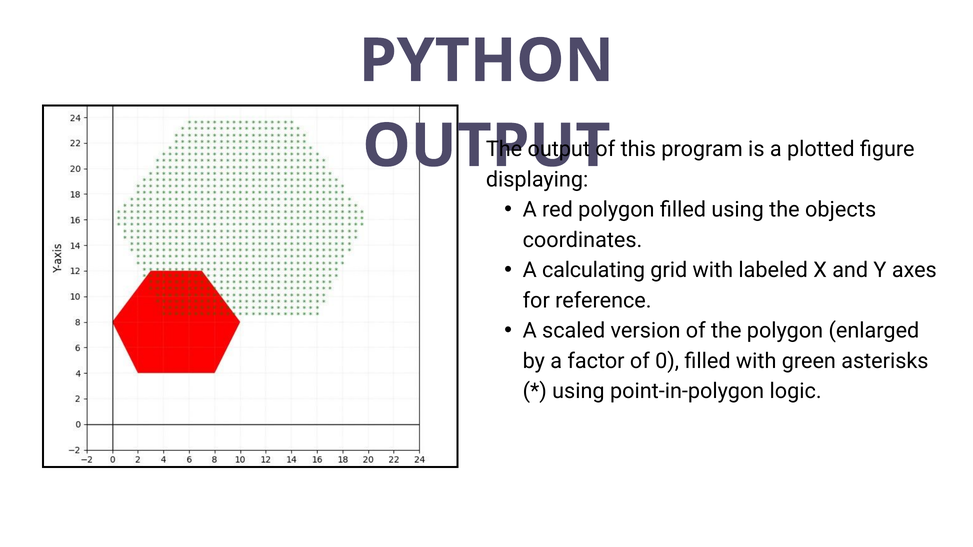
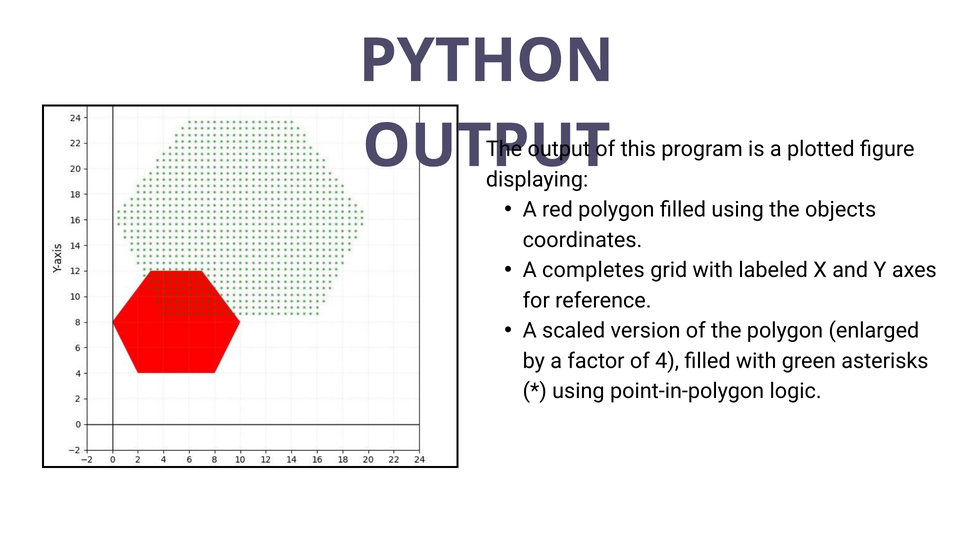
calculating: calculating -> completes
0: 0 -> 4
